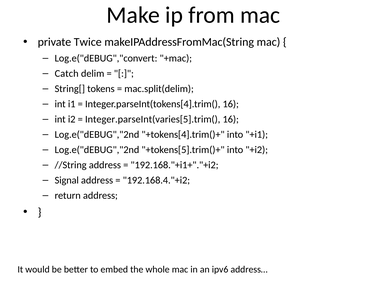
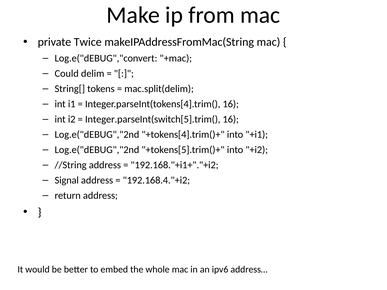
Catch: Catch -> Could
Integer.parseInt(varies[5].trim(: Integer.parseInt(varies[5].trim( -> Integer.parseInt(switch[5].trim(
